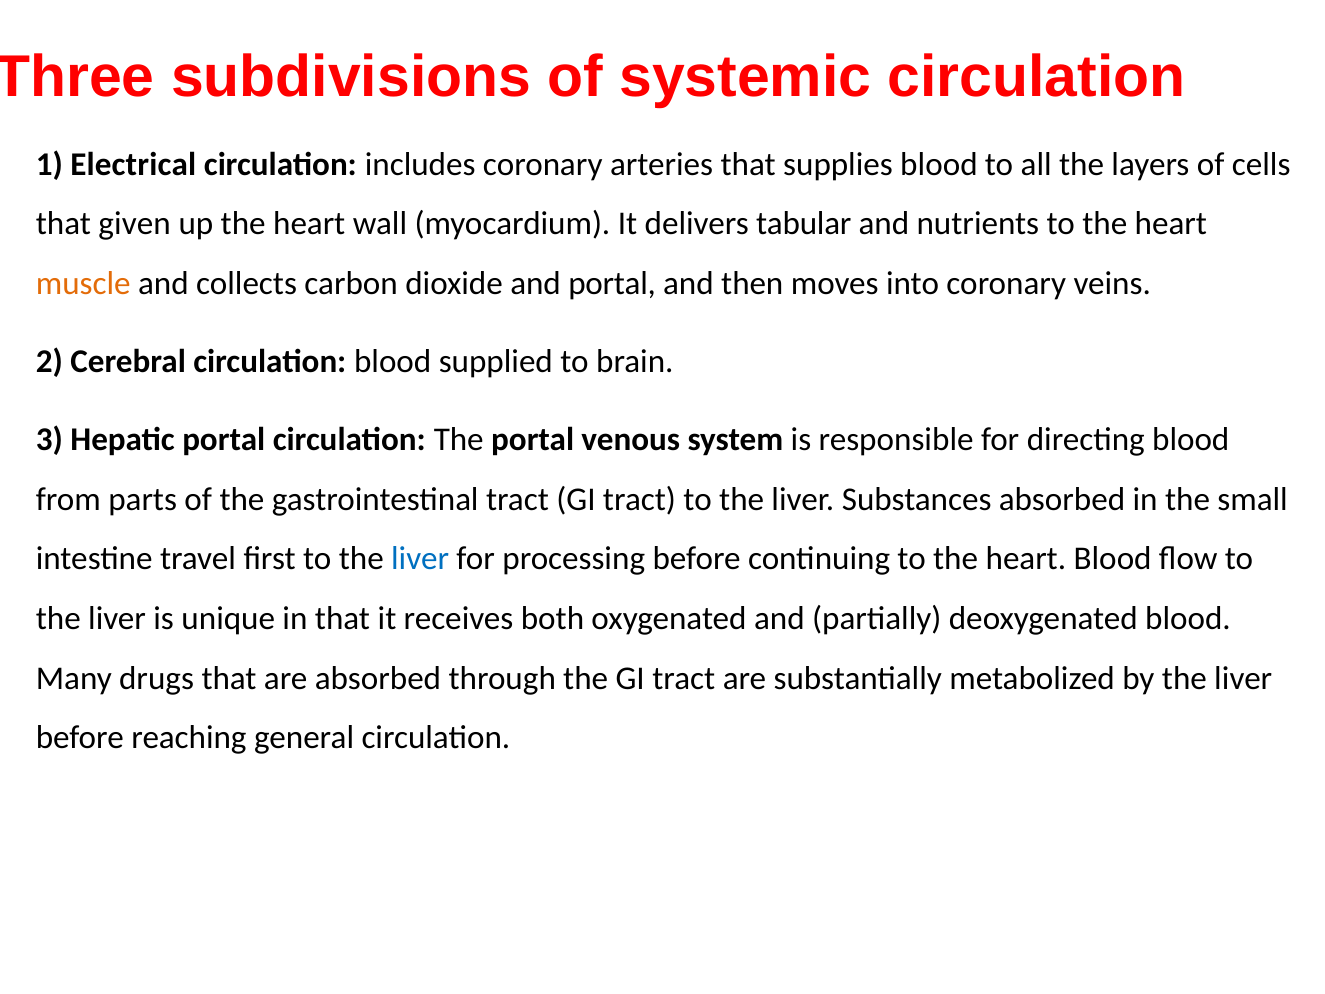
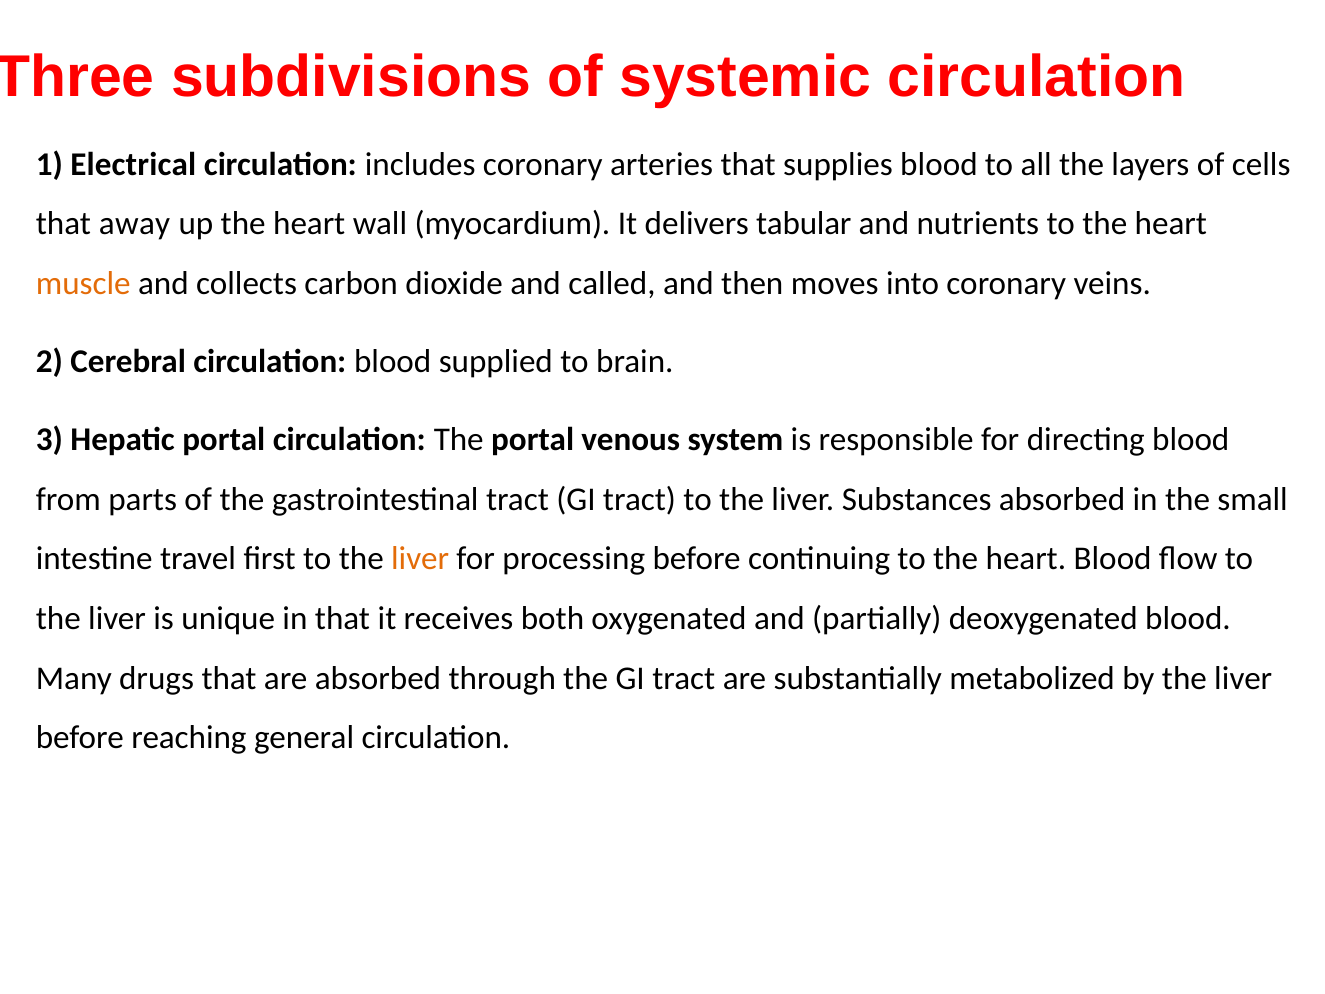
given: given -> away
and portal: portal -> called
liver at (420, 559) colour: blue -> orange
